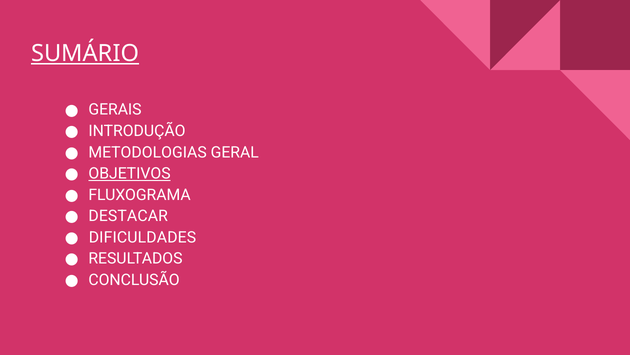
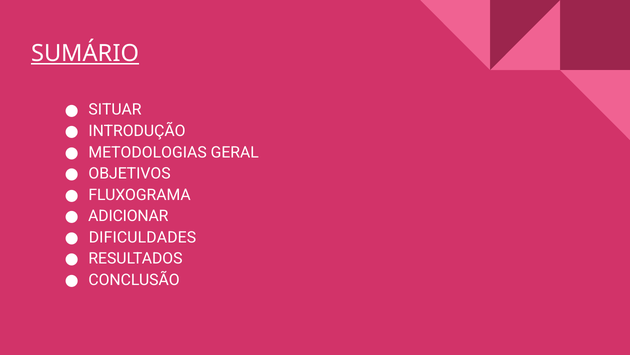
GERAIS: GERAIS -> SITUAR
OBJETIVOS underline: present -> none
DESTACAR: DESTACAR -> ADICIONAR
